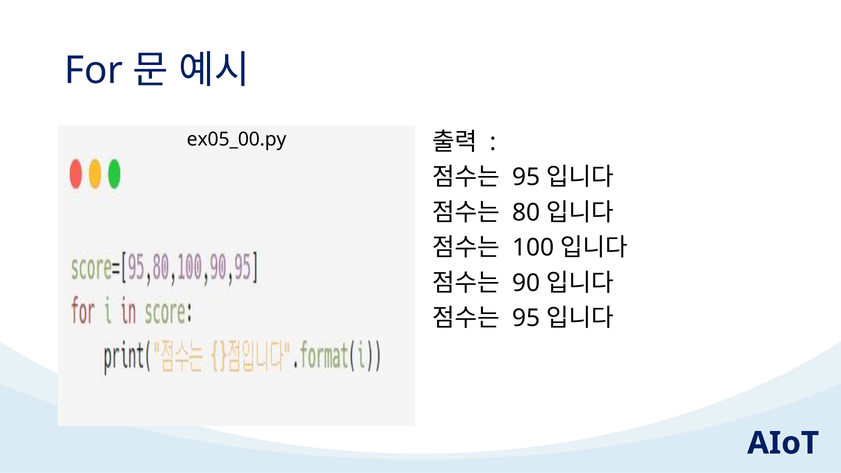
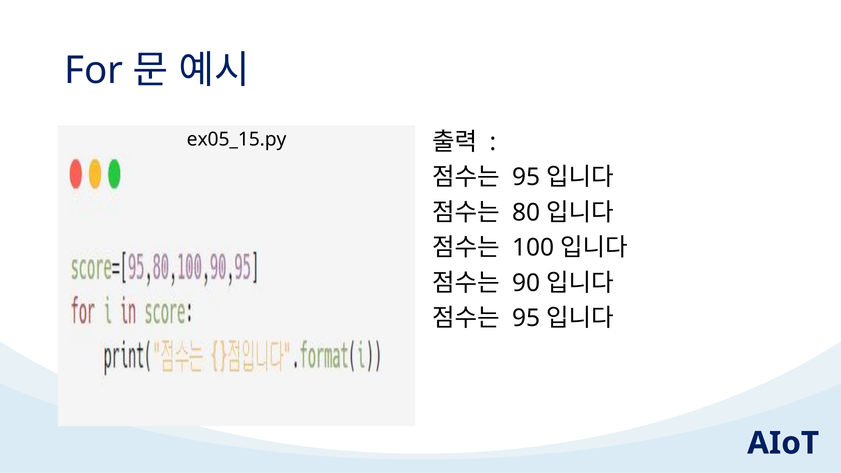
ex05_00.py: ex05_00.py -> ex05_15.py
